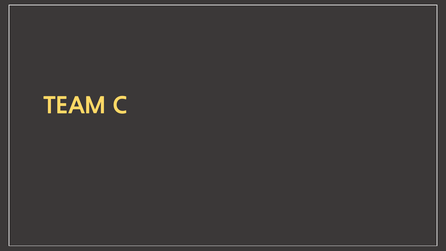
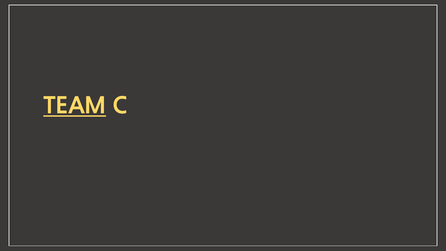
TEAM underline: none -> present
